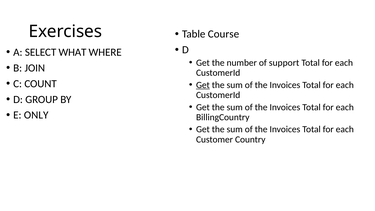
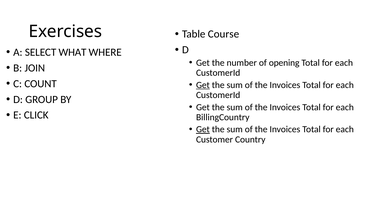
support: support -> opening
ONLY: ONLY -> CLICK
Get at (203, 129) underline: none -> present
